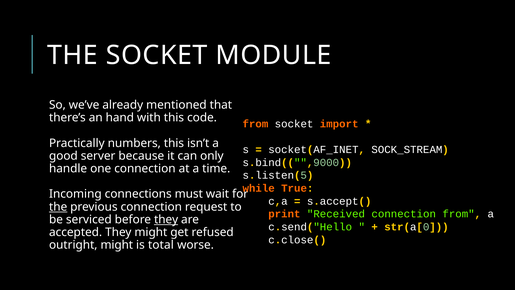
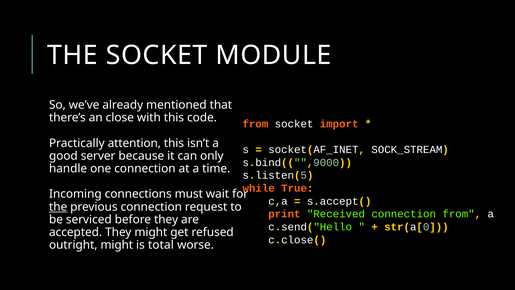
hand: hand -> close
numbers: numbers -> attention
they at (166, 219) underline: present -> none
